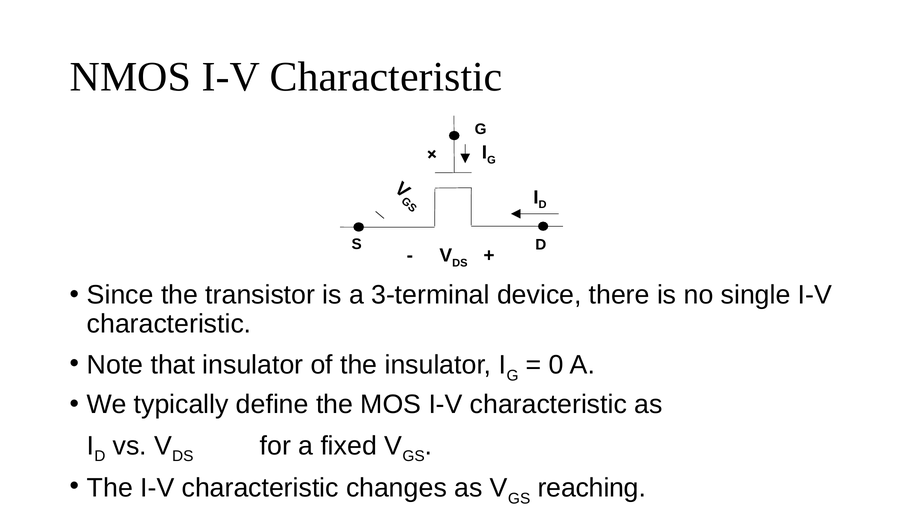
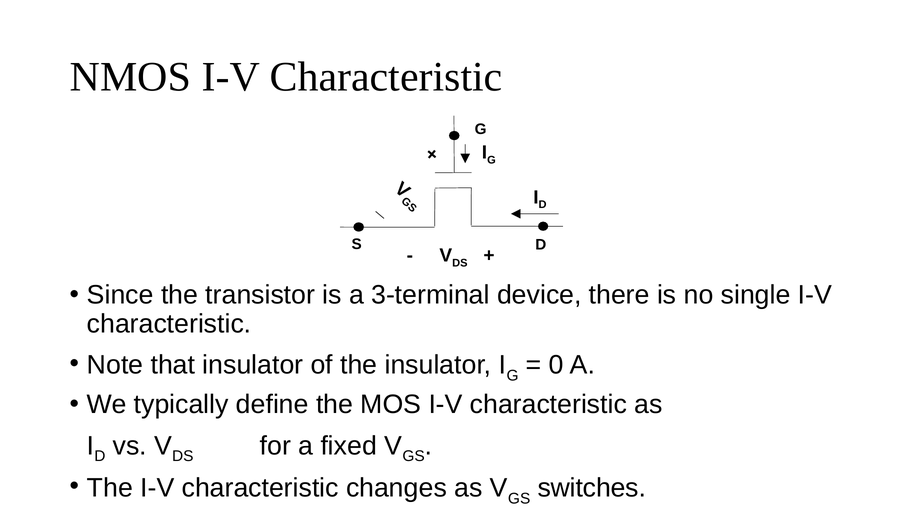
reaching: reaching -> switches
